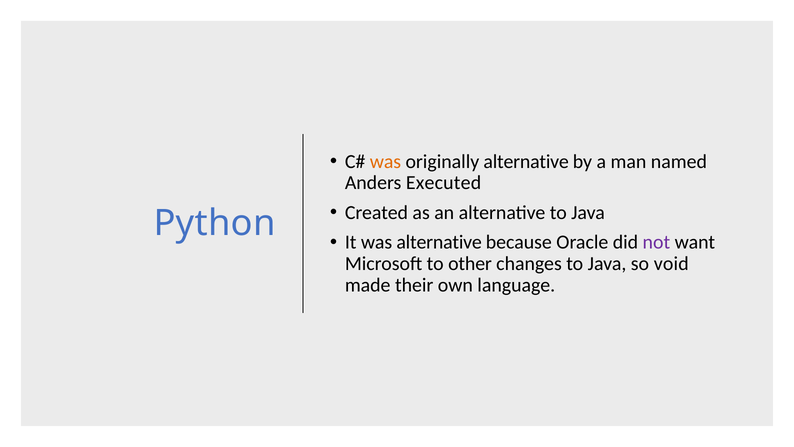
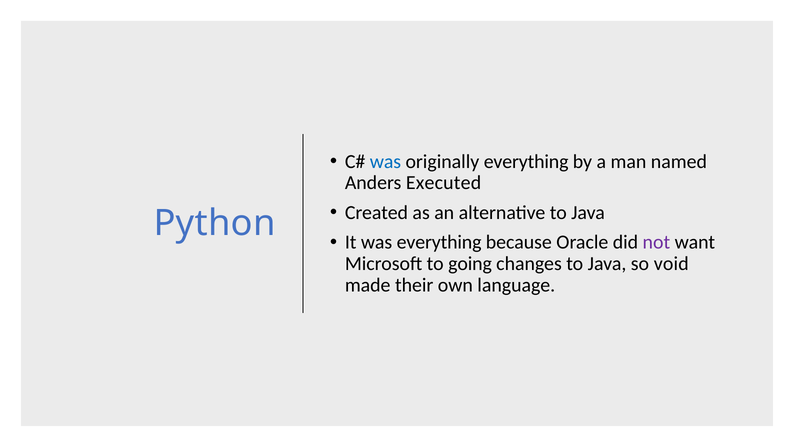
was at (385, 161) colour: orange -> blue
originally alternative: alternative -> everything
was alternative: alternative -> everything
other: other -> going
